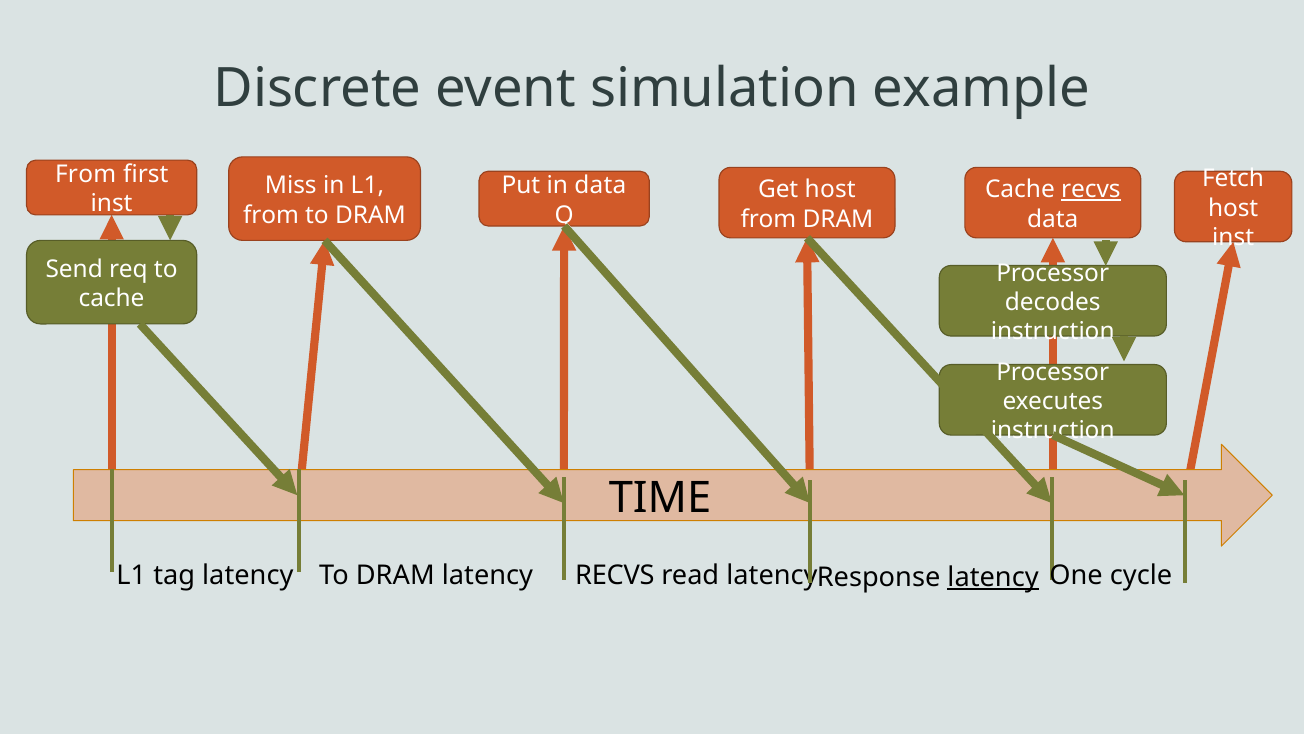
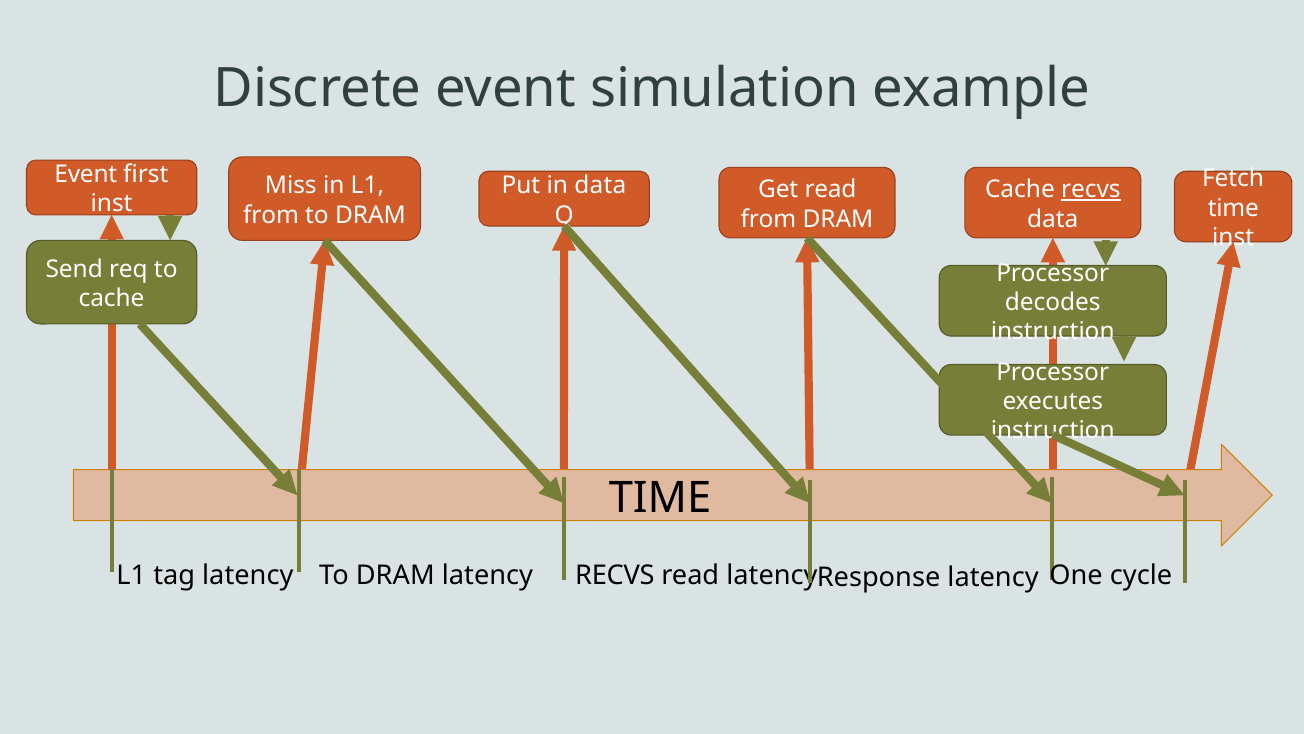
From at (86, 174): From -> Event
Get host: host -> read
host at (1233, 208): host -> time
latency at (993, 577) underline: present -> none
